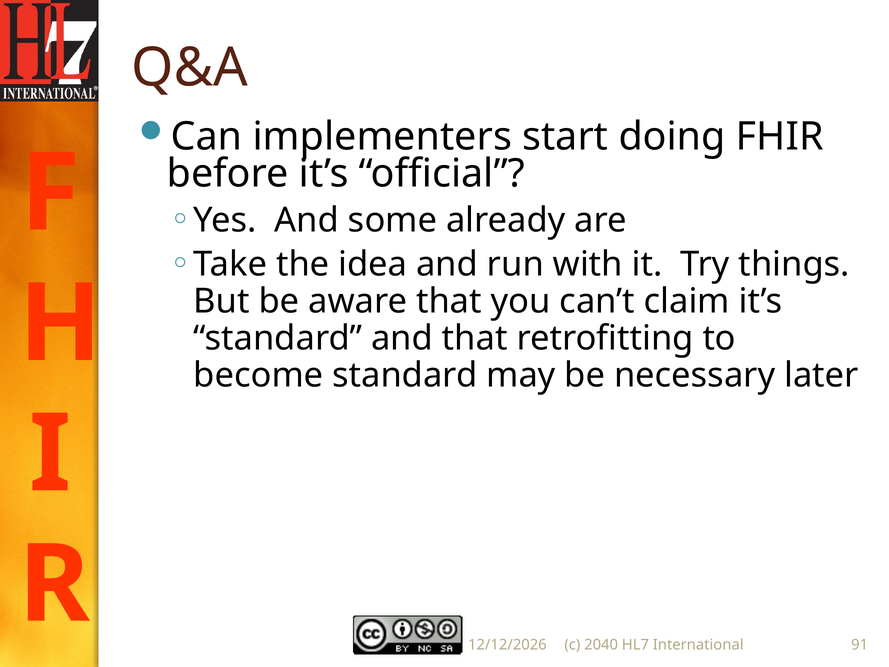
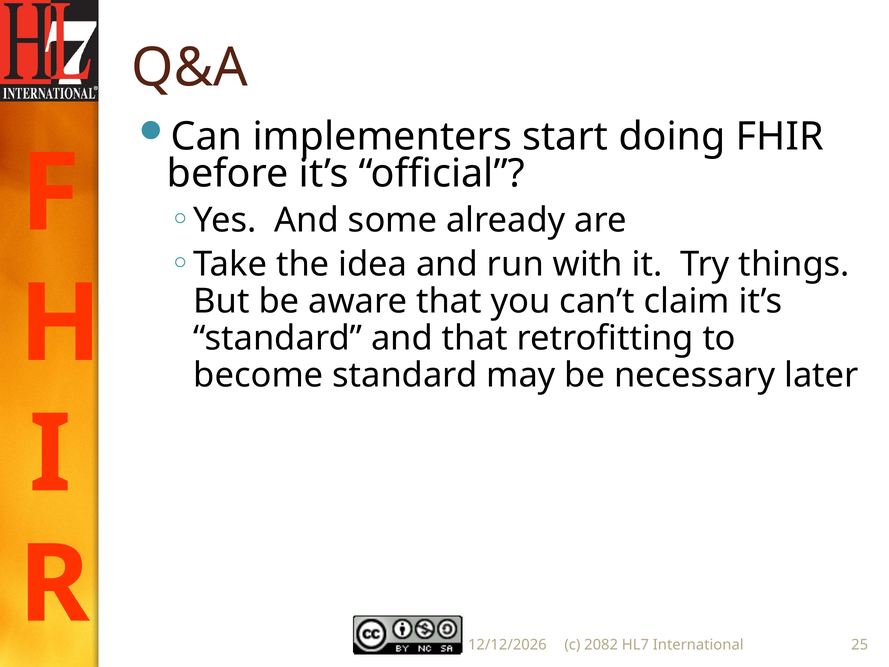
2040: 2040 -> 2082
91: 91 -> 25
